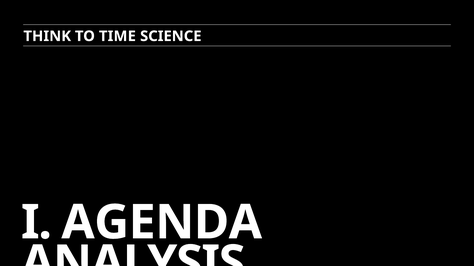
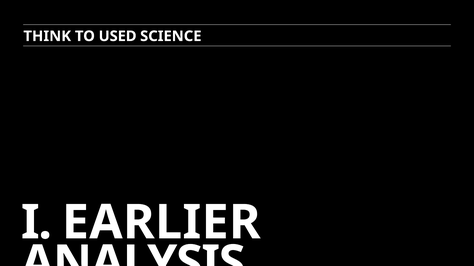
TIME: TIME -> USED
AGENDA: AGENDA -> EARLIER
